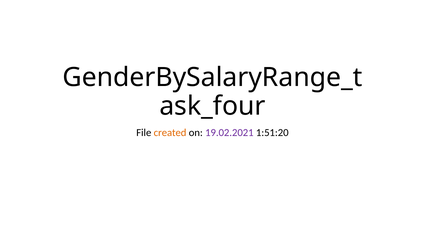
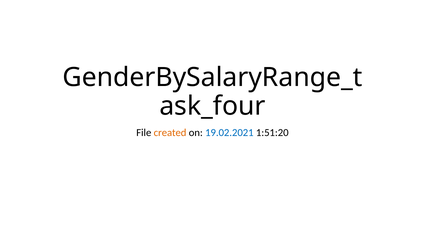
19.02.2021 colour: purple -> blue
